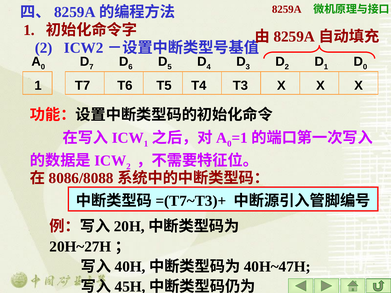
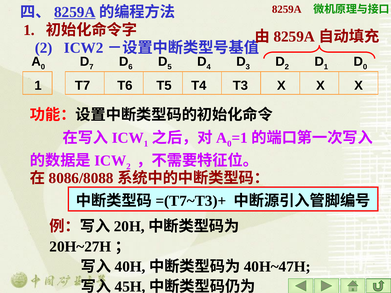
8259A at (75, 12) underline: none -> present
